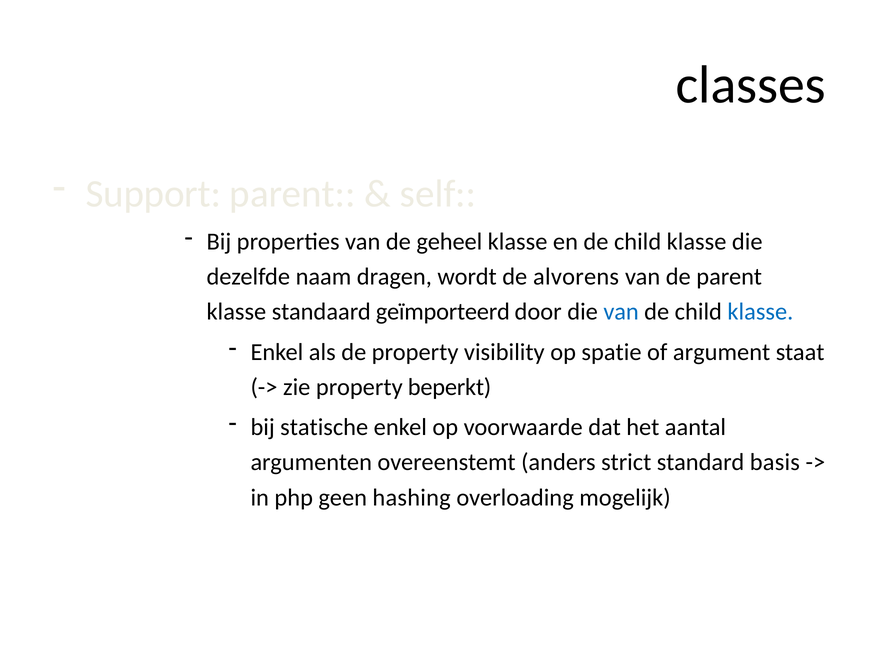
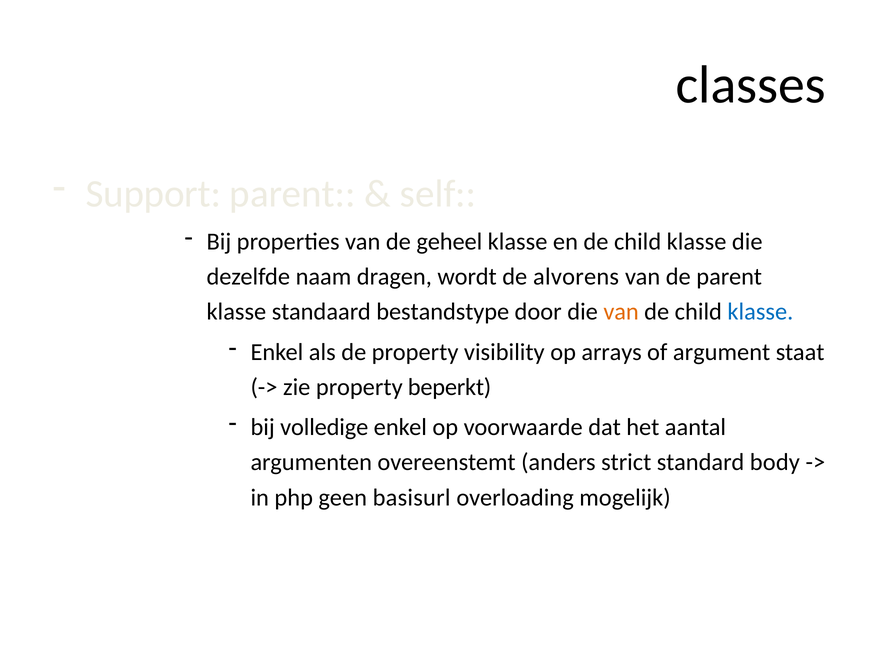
geïmporteerd: geïmporteerd -> bestandstype
van at (621, 312) colour: blue -> orange
spatie: spatie -> arrays
statische: statische -> volledige
basis: basis -> body
hashing: hashing -> basisurl
